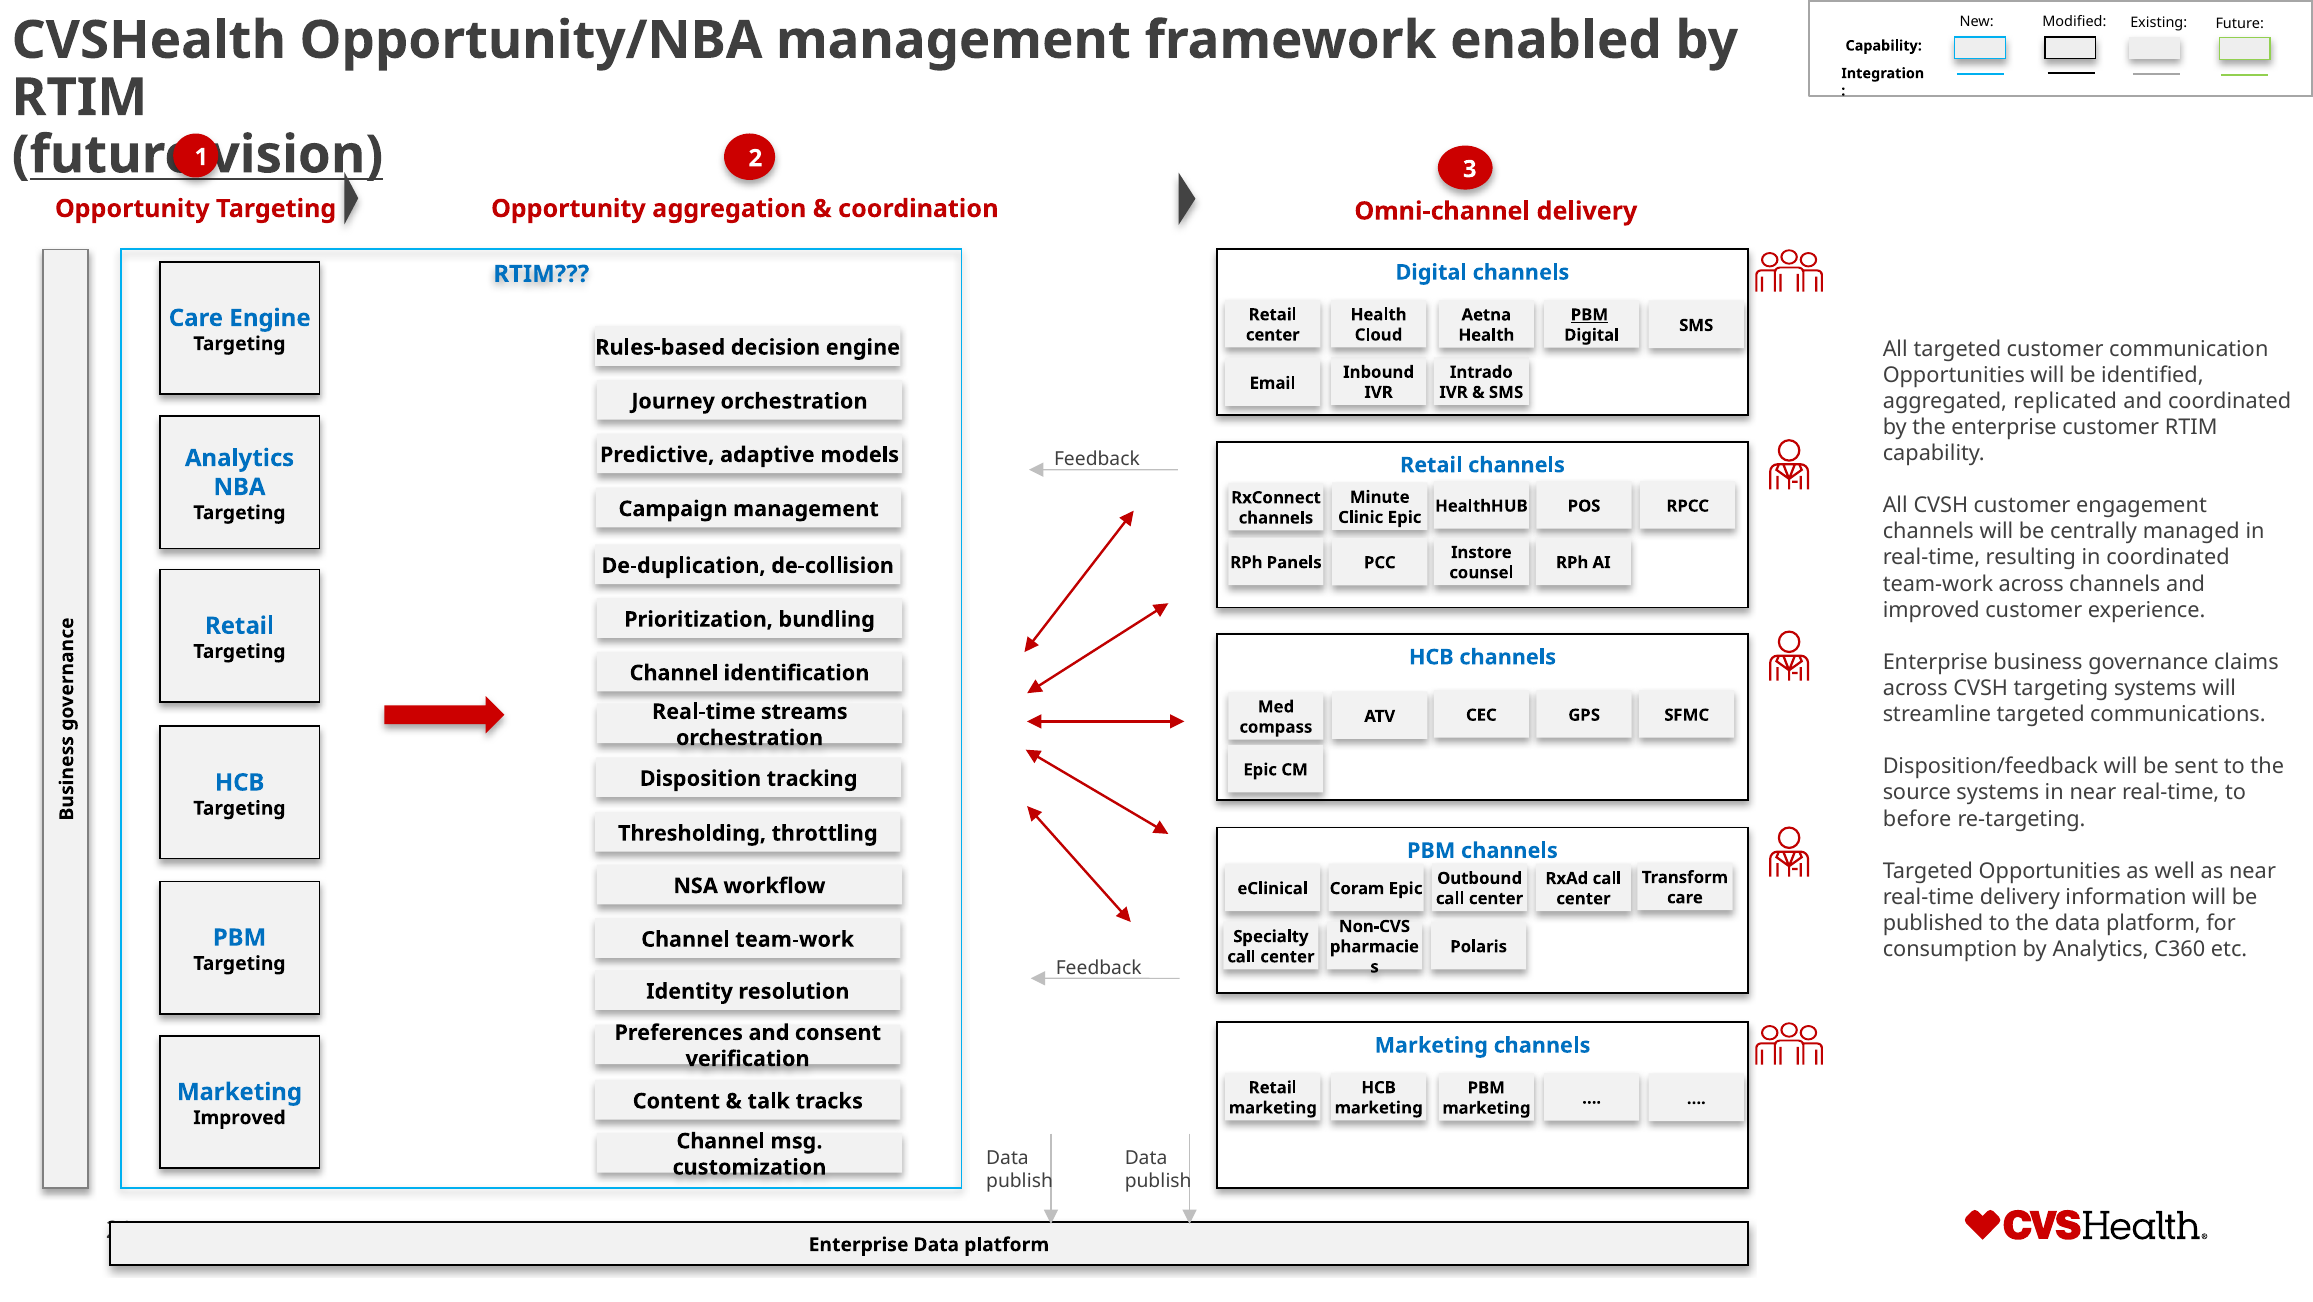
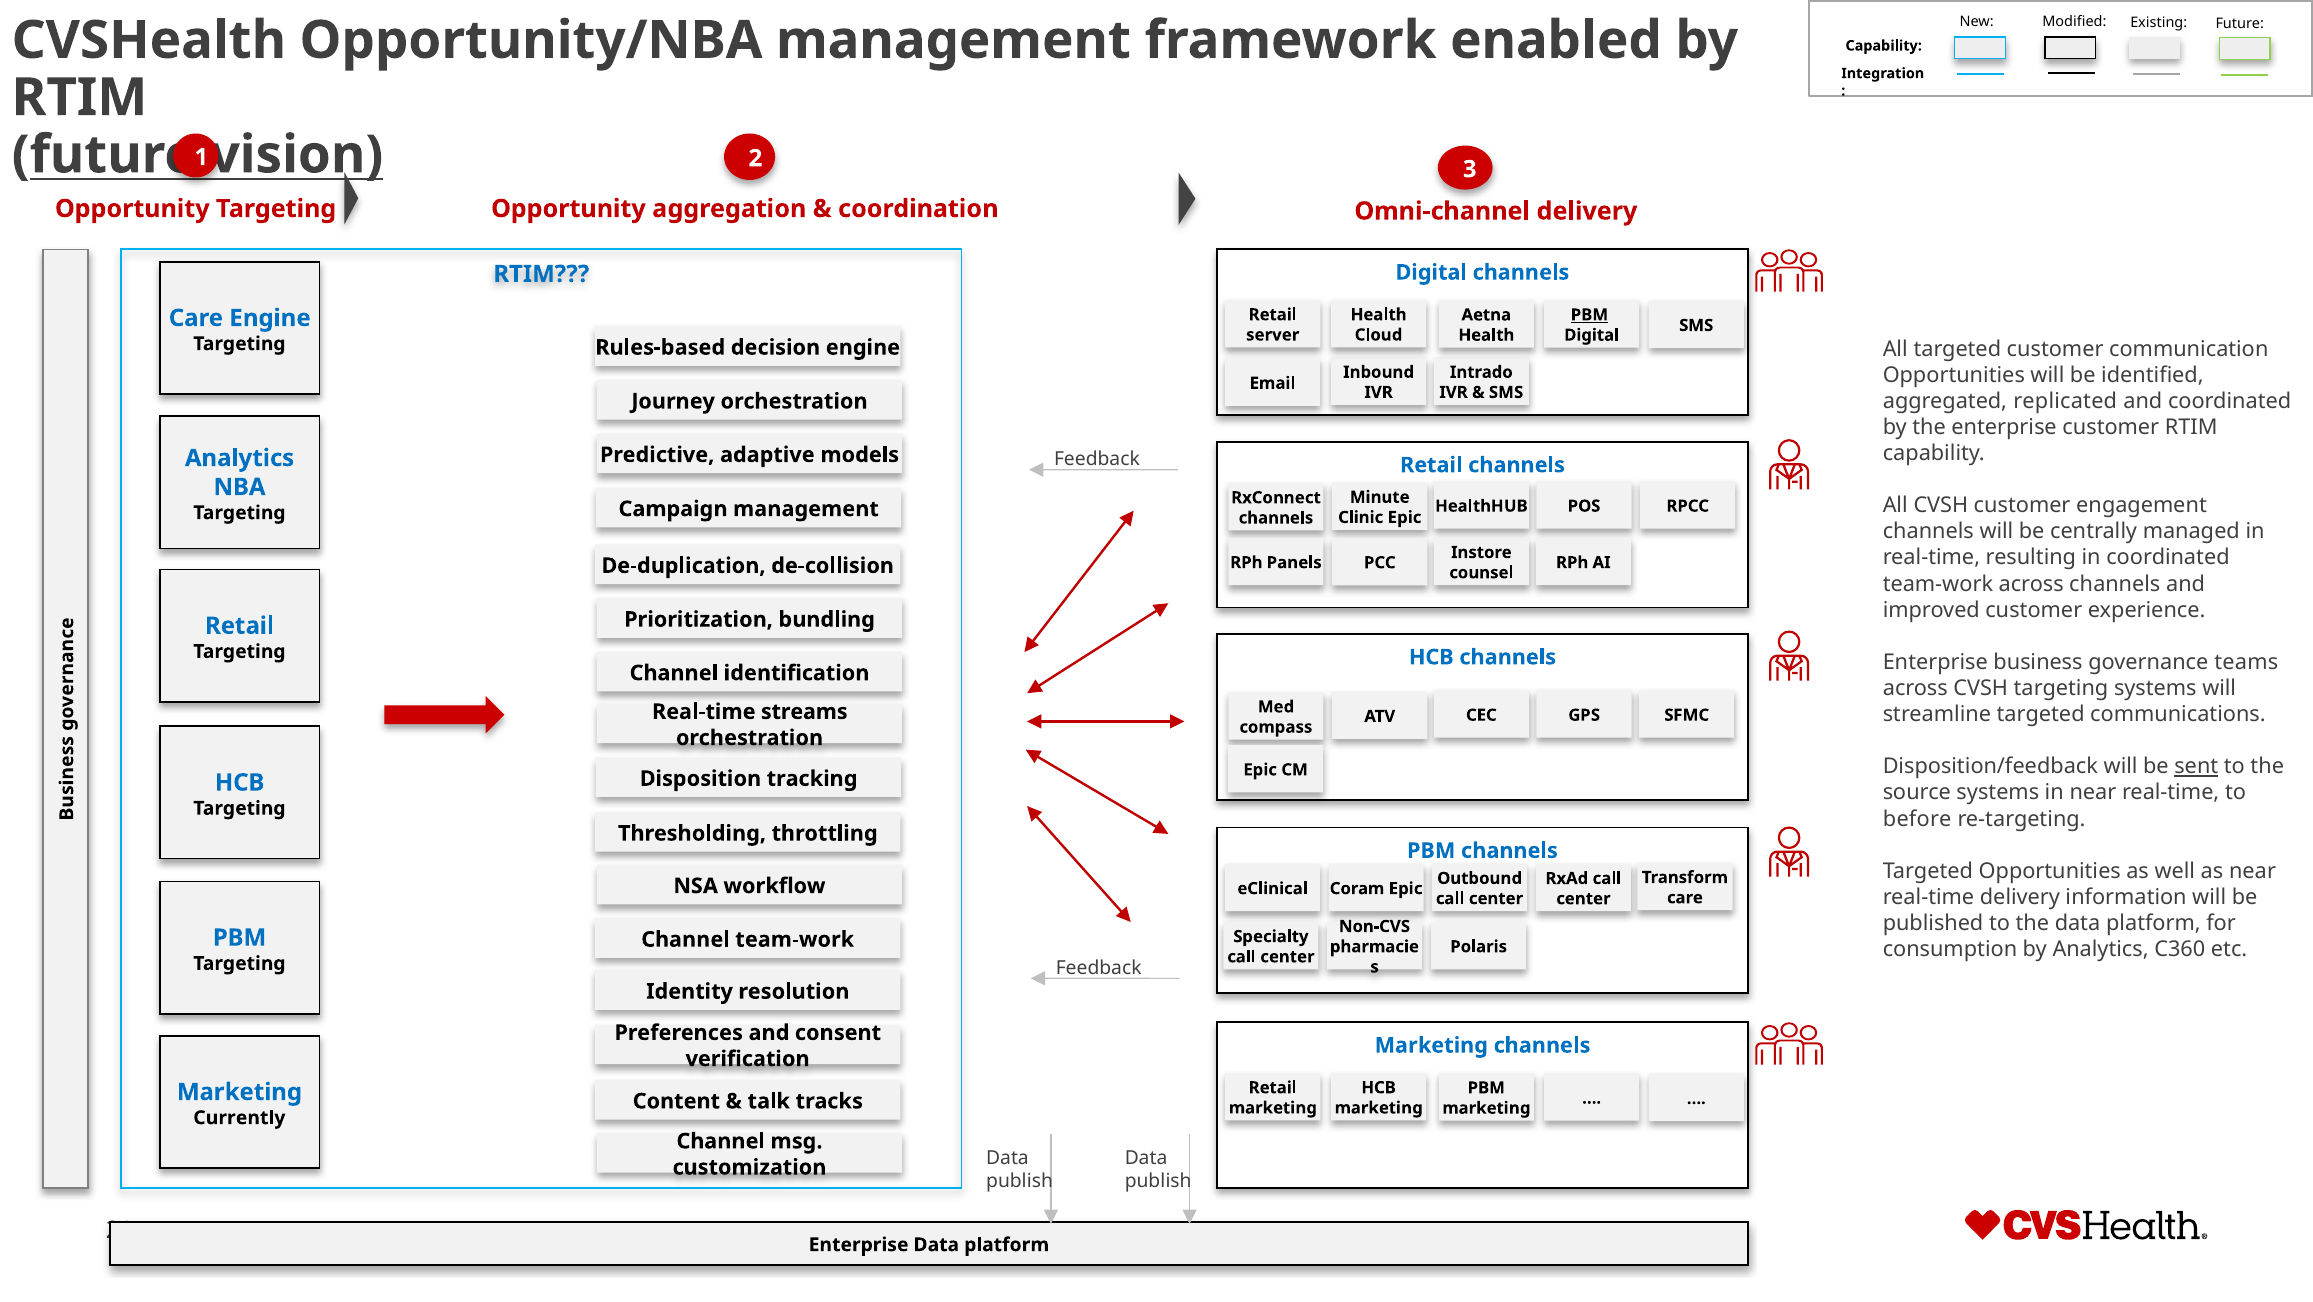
center at (1273, 335): center -> server
claims: claims -> teams
sent underline: none -> present
Improved at (239, 1117): Improved -> Currently
